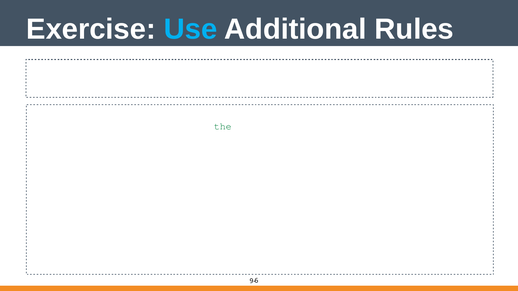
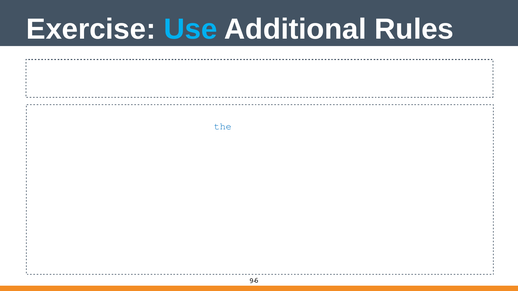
the at (223, 126) colour: green -> blue
